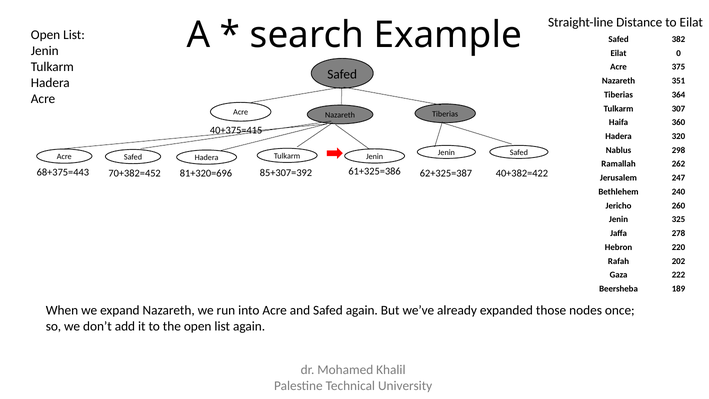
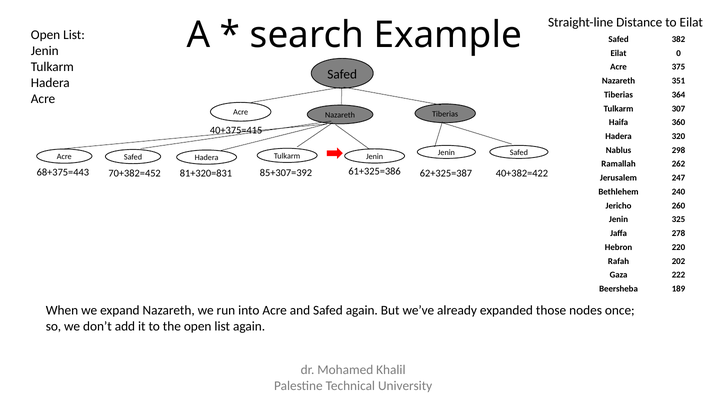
81+320=696: 81+320=696 -> 81+320=831
